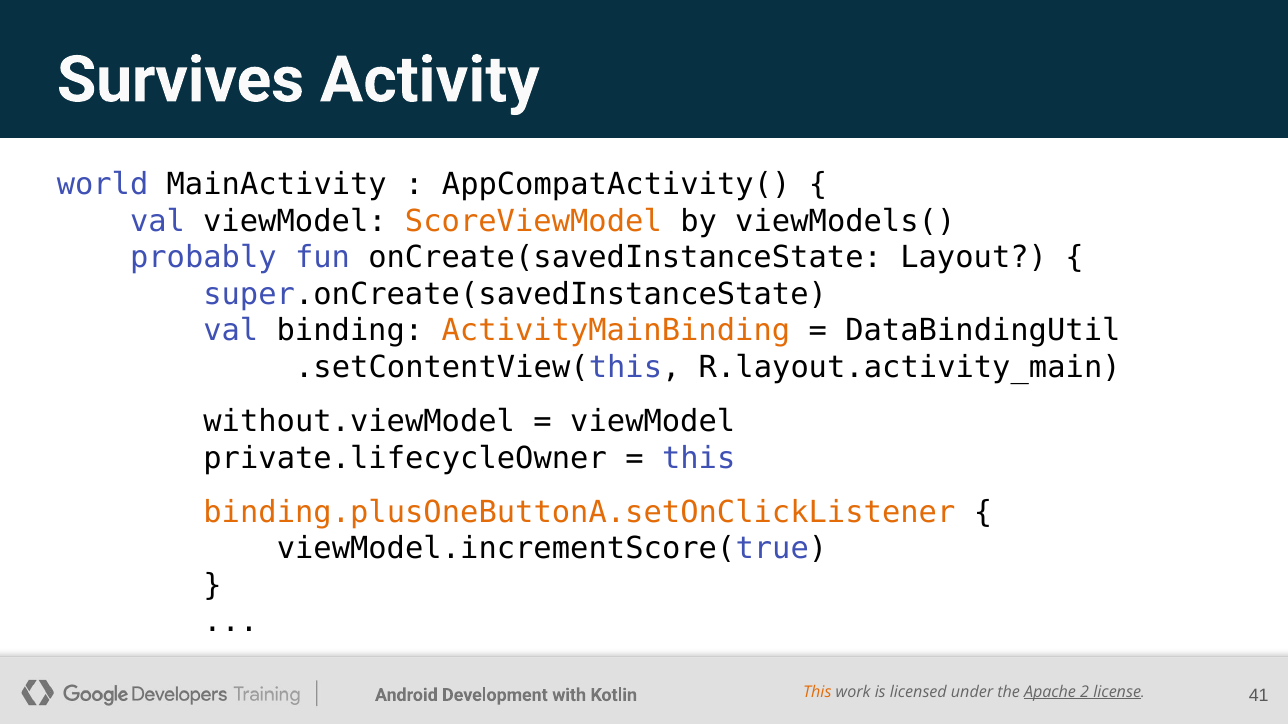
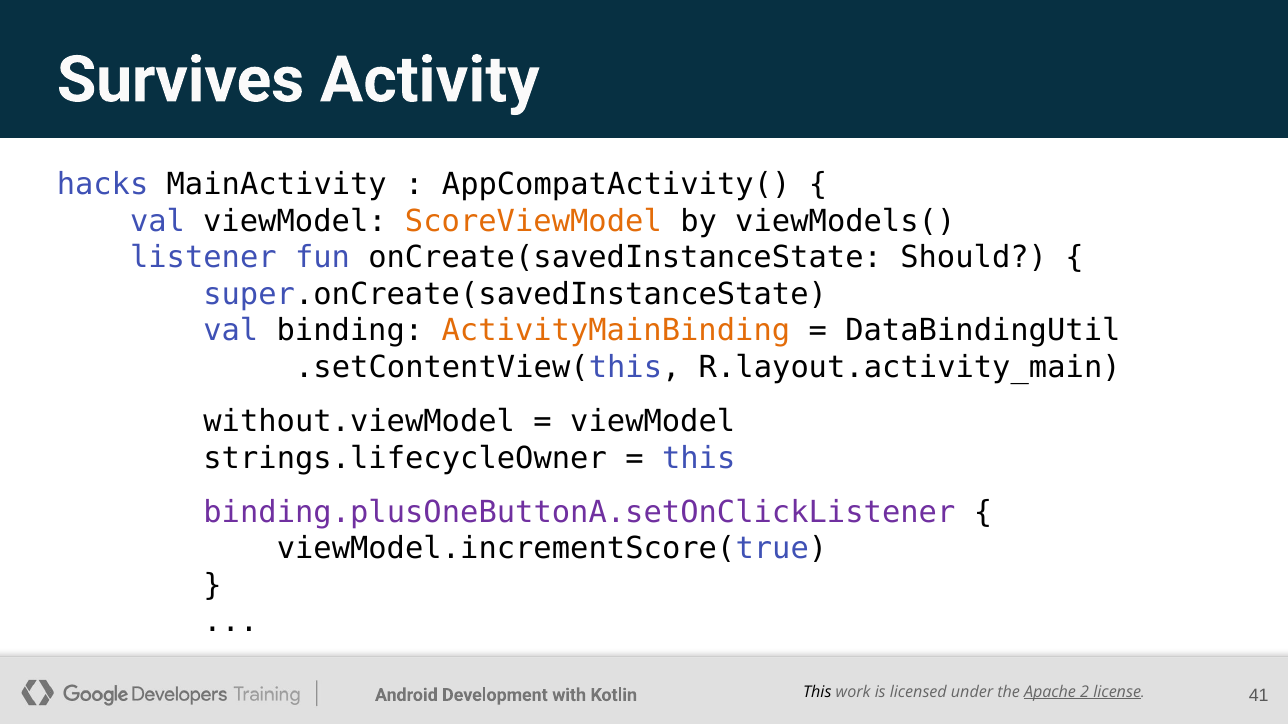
world: world -> hacks
probably: probably -> listener
Layout: Layout -> Should
private.lifecycleOwner: private.lifecycleOwner -> strings.lifecycleOwner
binding.plusOneButtonA.setOnClickListener colour: orange -> purple
This at (817, 693) colour: orange -> black
